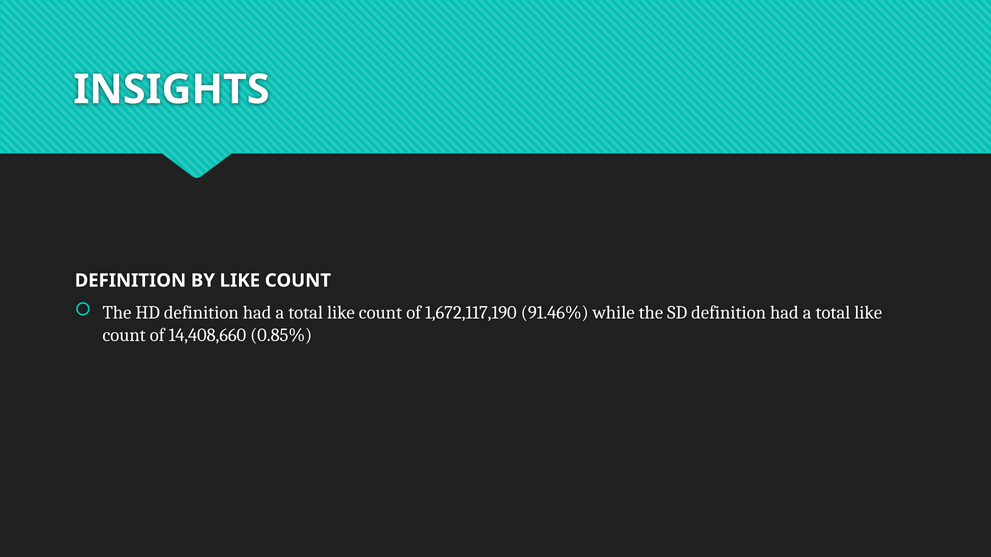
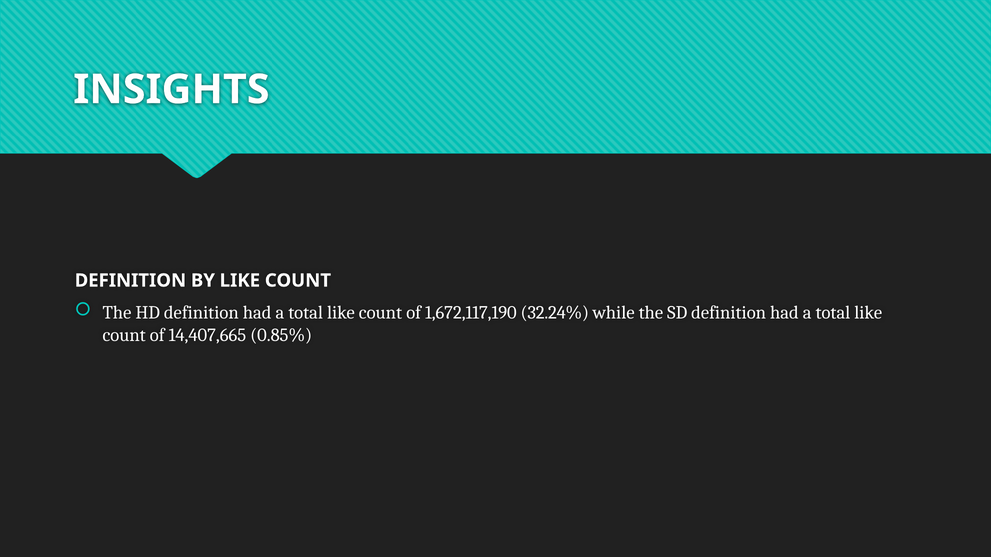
91.46%: 91.46% -> 32.24%
14,408,660: 14,408,660 -> 14,407,665
